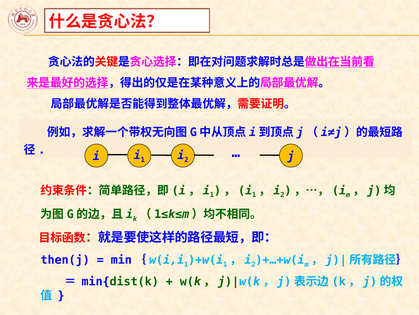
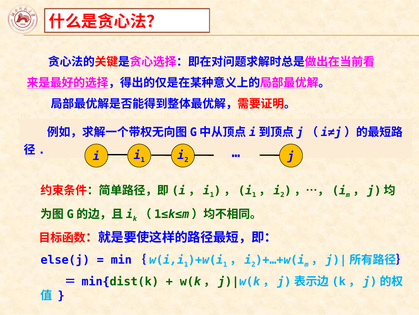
then(j: then(j -> else(j
